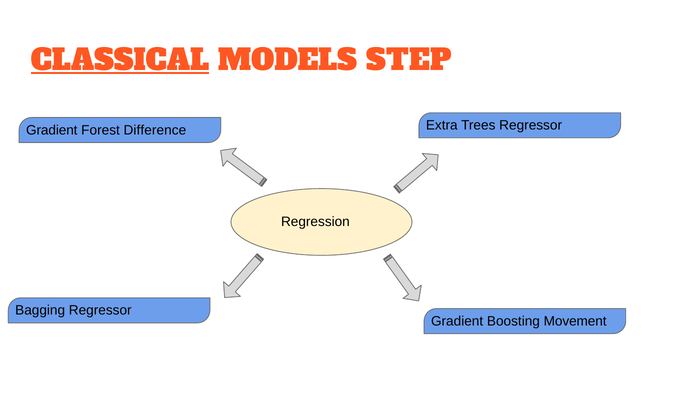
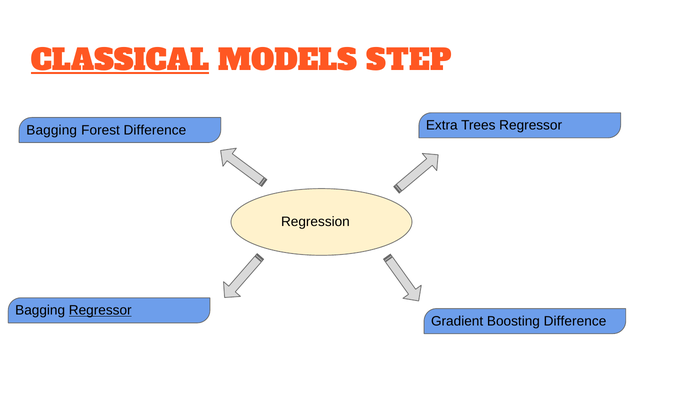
Gradient at (52, 130): Gradient -> Bagging
Regressor at (100, 311) underline: none -> present
Boosting Movement: Movement -> Difference
